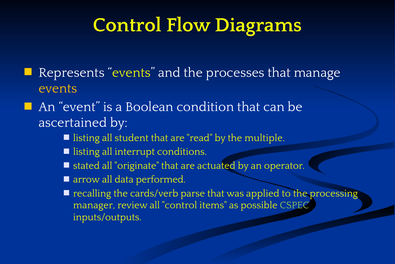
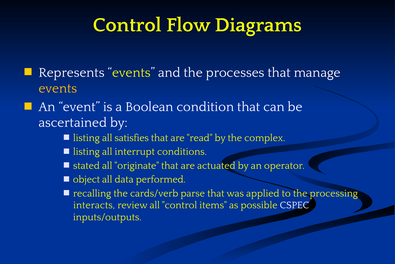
student: student -> satisfies
multiple: multiple -> complex
arrow: arrow -> object
manager: manager -> interacts
CSPEC colour: light green -> white
